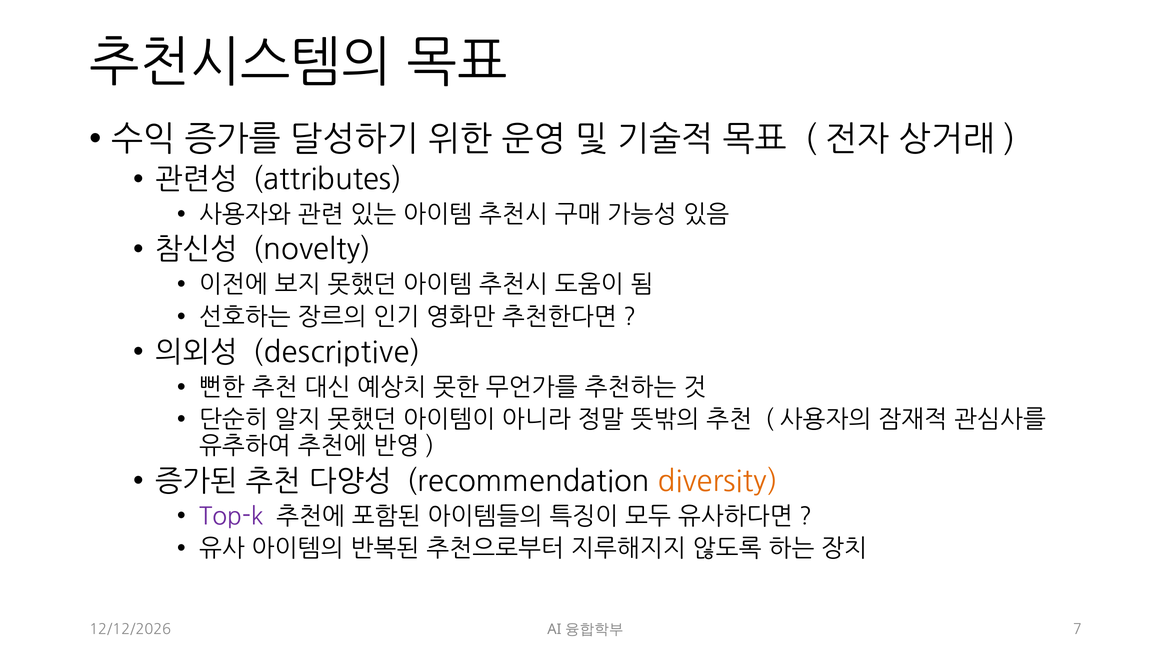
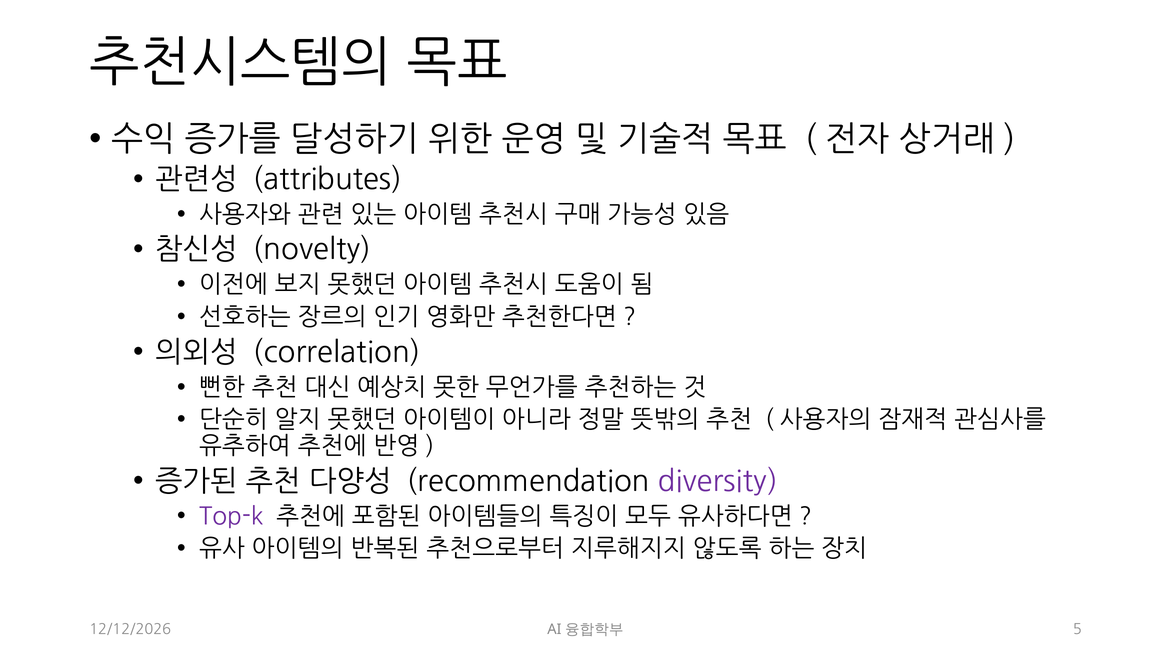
descriptive: descriptive -> correlation
diversity colour: orange -> purple
7: 7 -> 5
